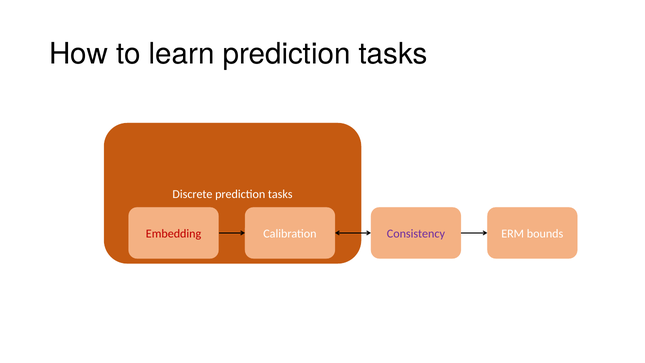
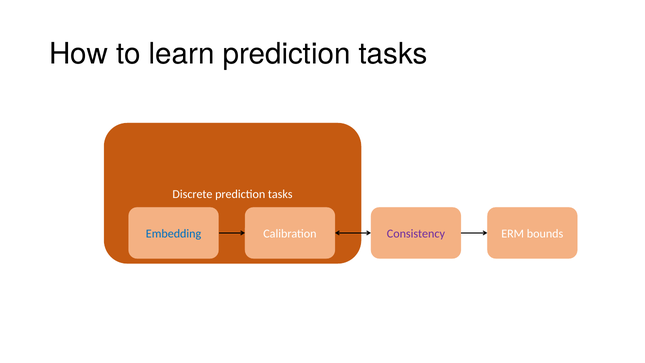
Embedding colour: red -> blue
